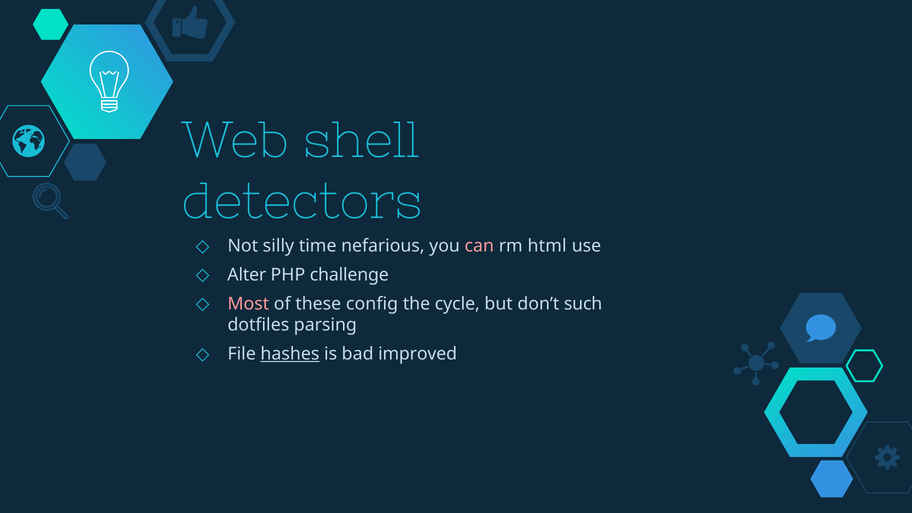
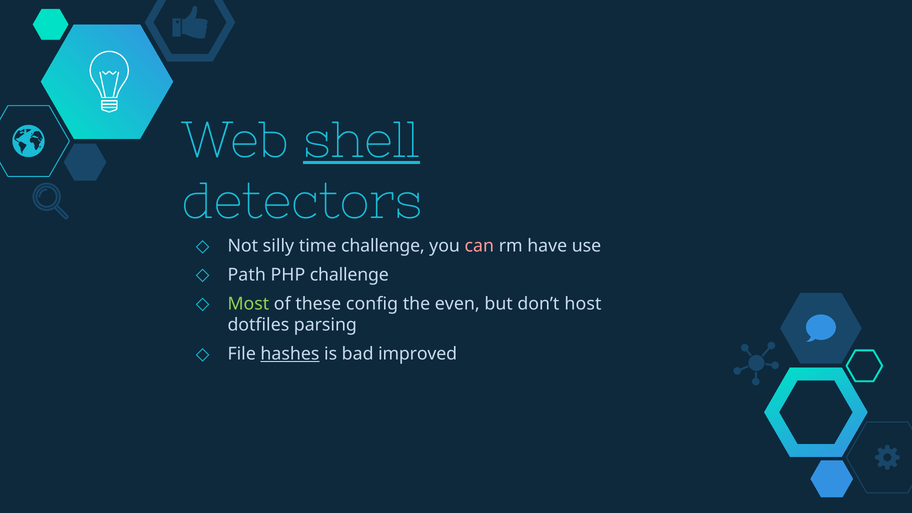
shell underline: none -> present
time nefarious: nefarious -> challenge
html: html -> have
Alter: Alter -> Path
Most colour: pink -> light green
cycle: cycle -> even
such: such -> host
